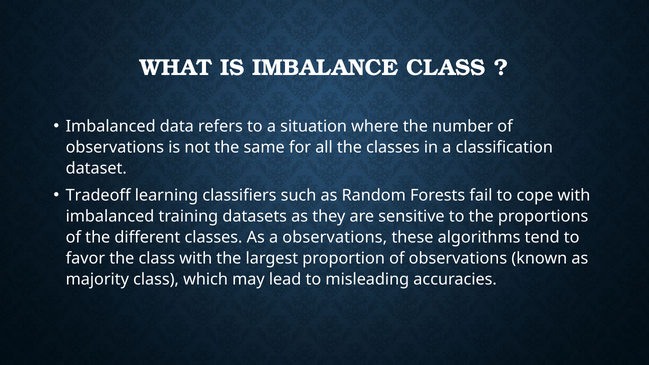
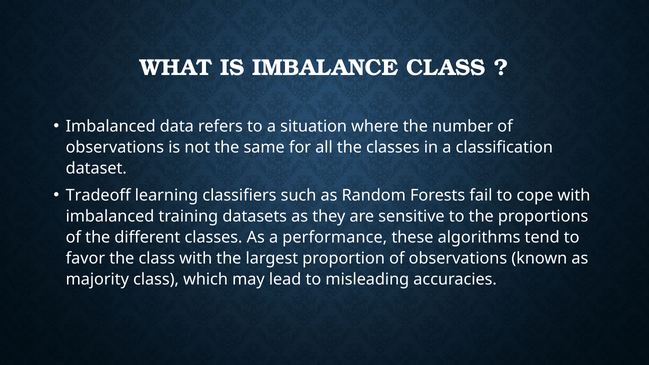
a observations: observations -> performance
